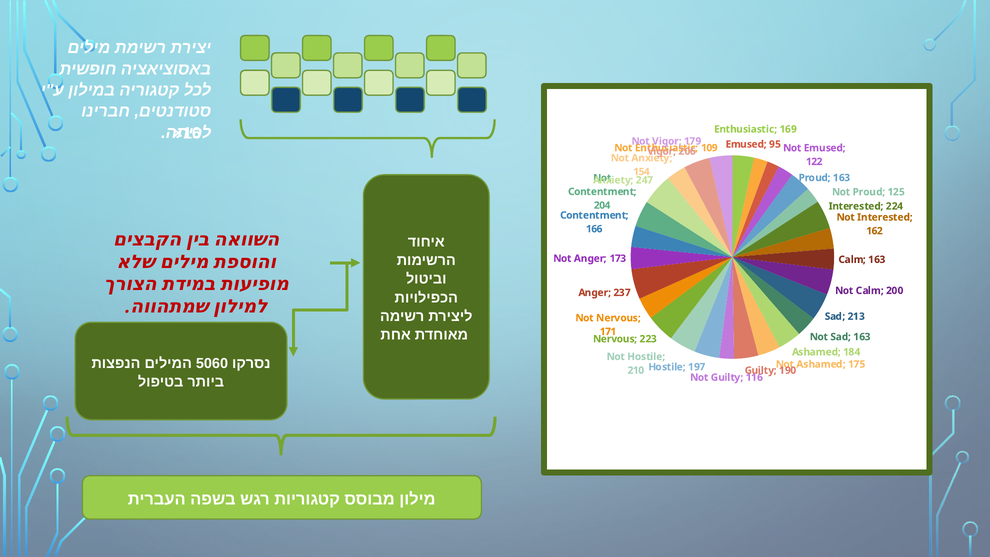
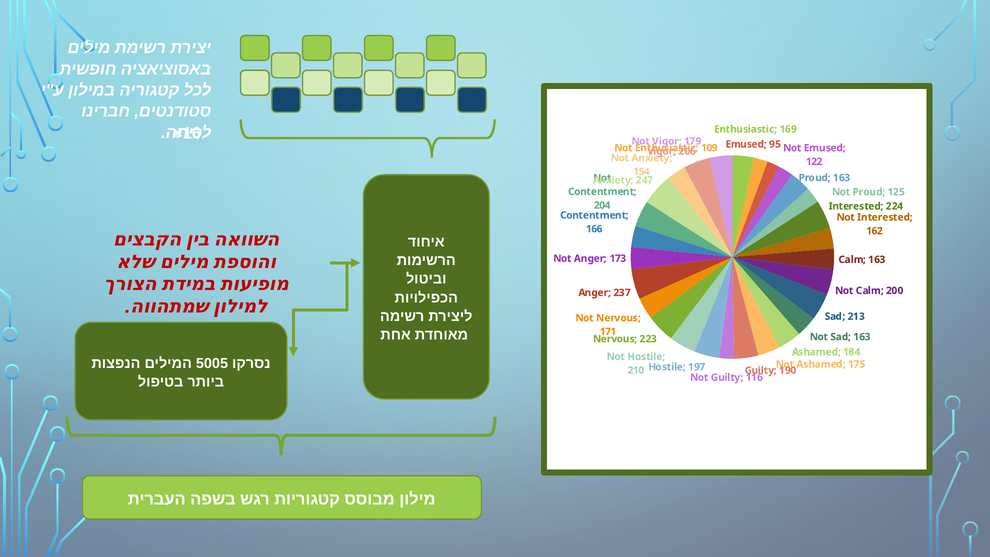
5060: 5060 -> 5005
